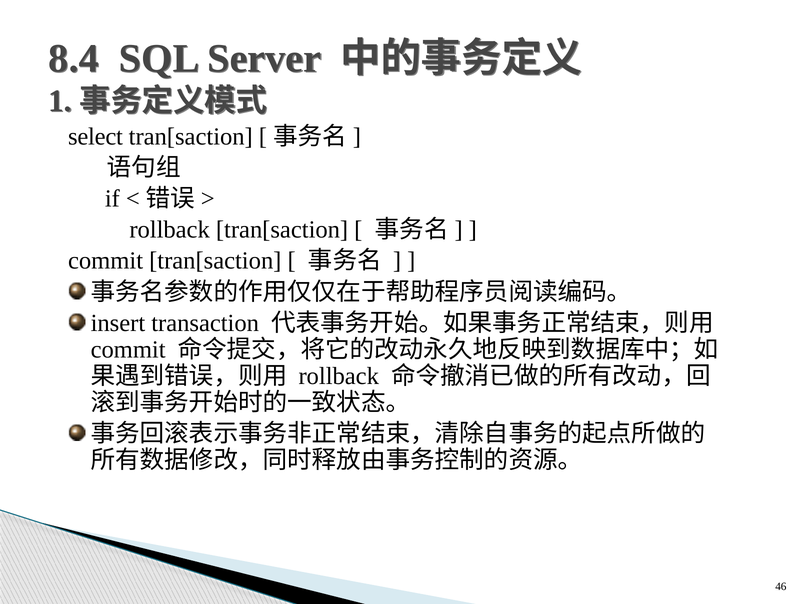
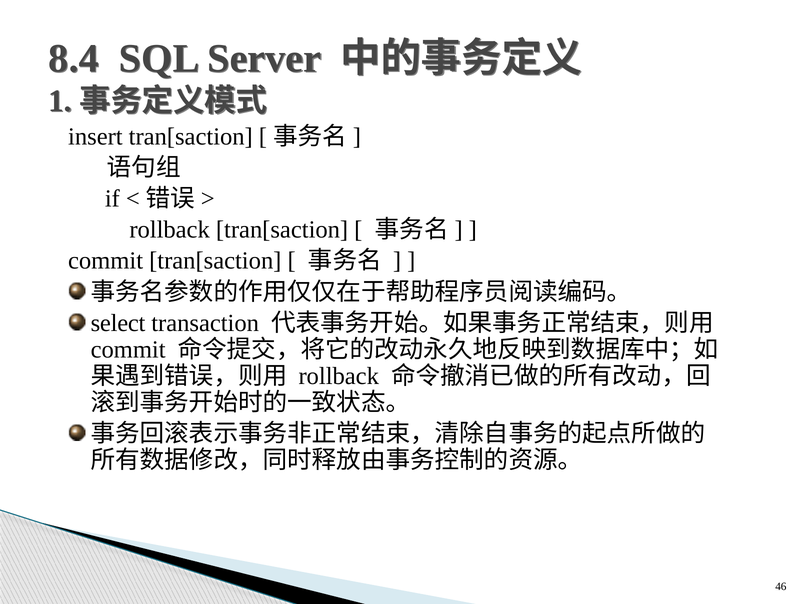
select: select -> insert
insert: insert -> select
